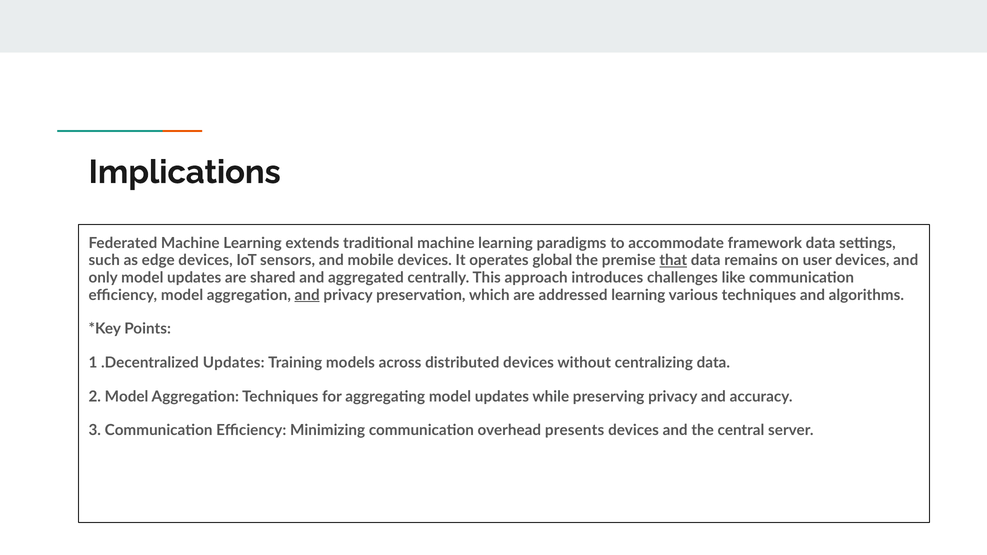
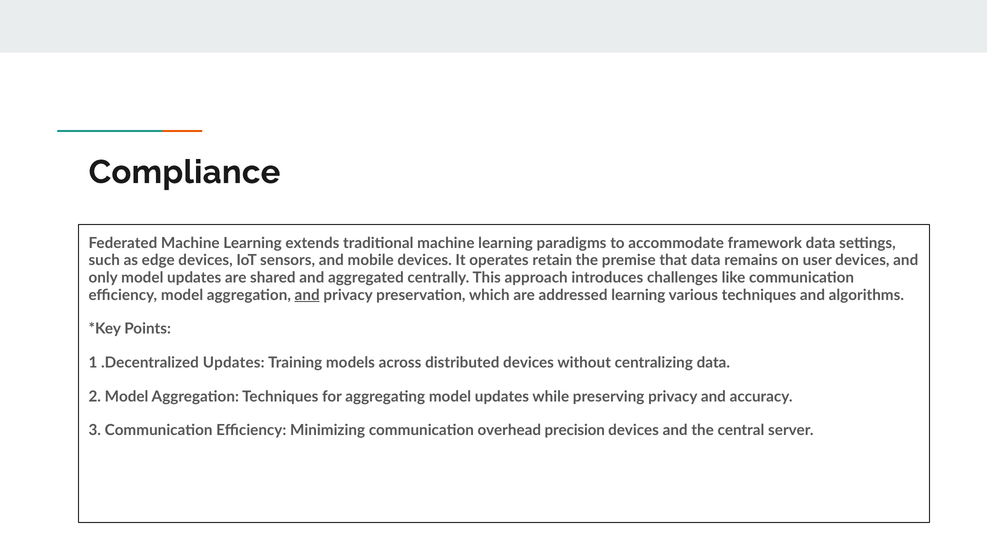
Implications: Implications -> Compliance
global: global -> retain
that underline: present -> none
presents: presents -> precision
